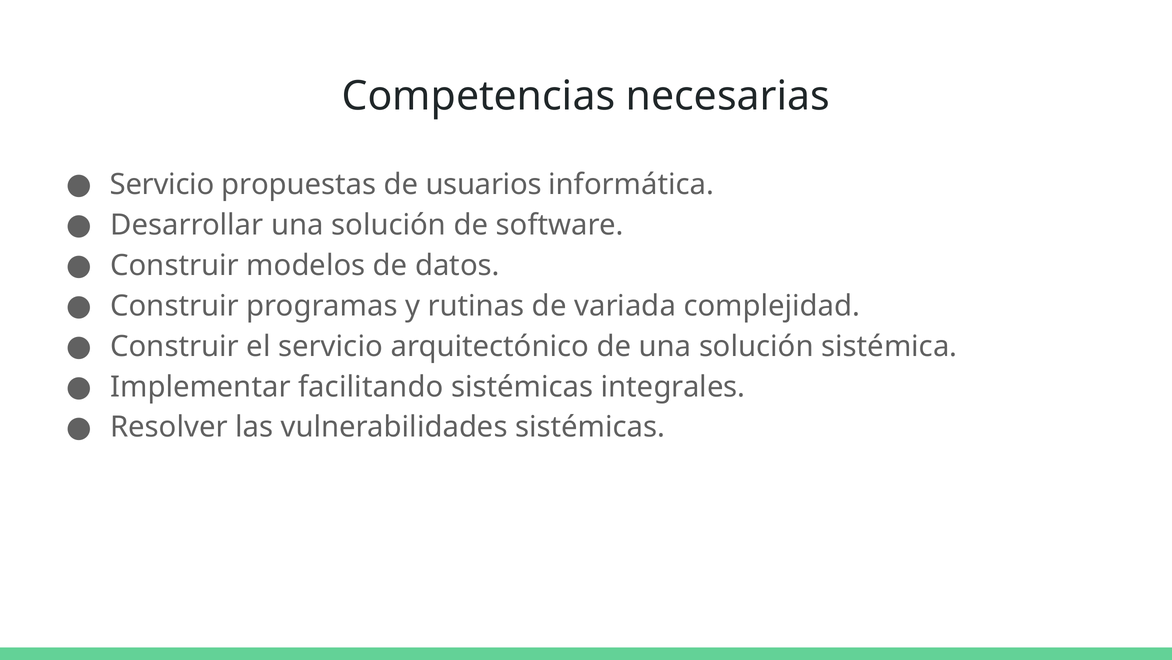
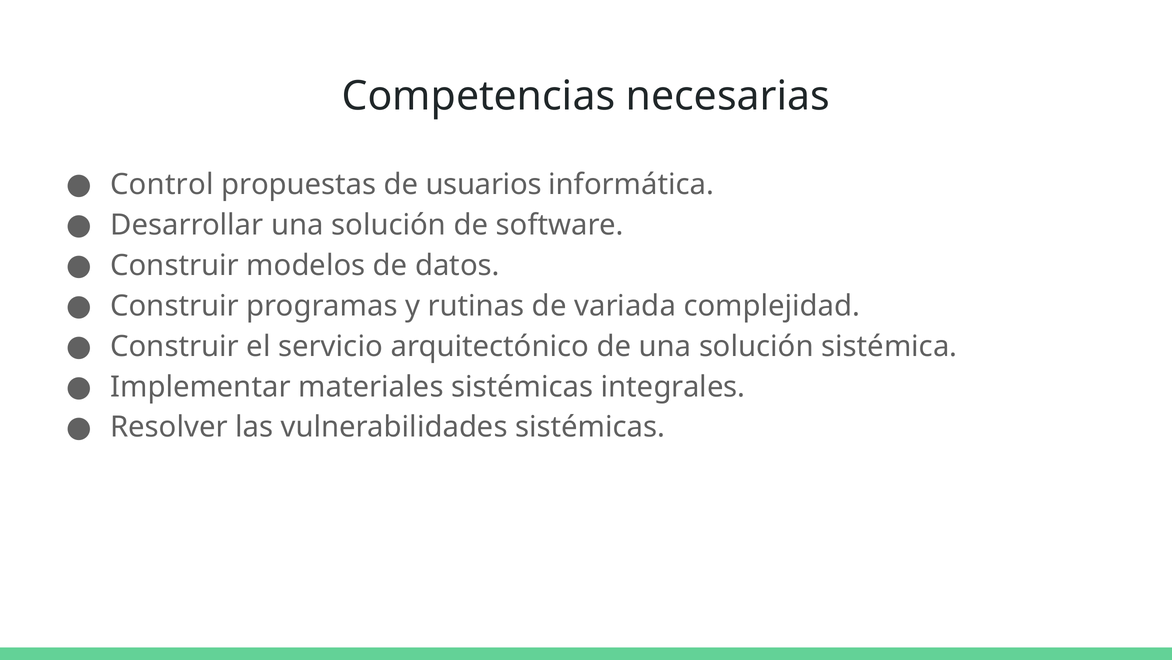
Servicio at (162, 184): Servicio -> Control
facilitando: facilitando -> materiales
